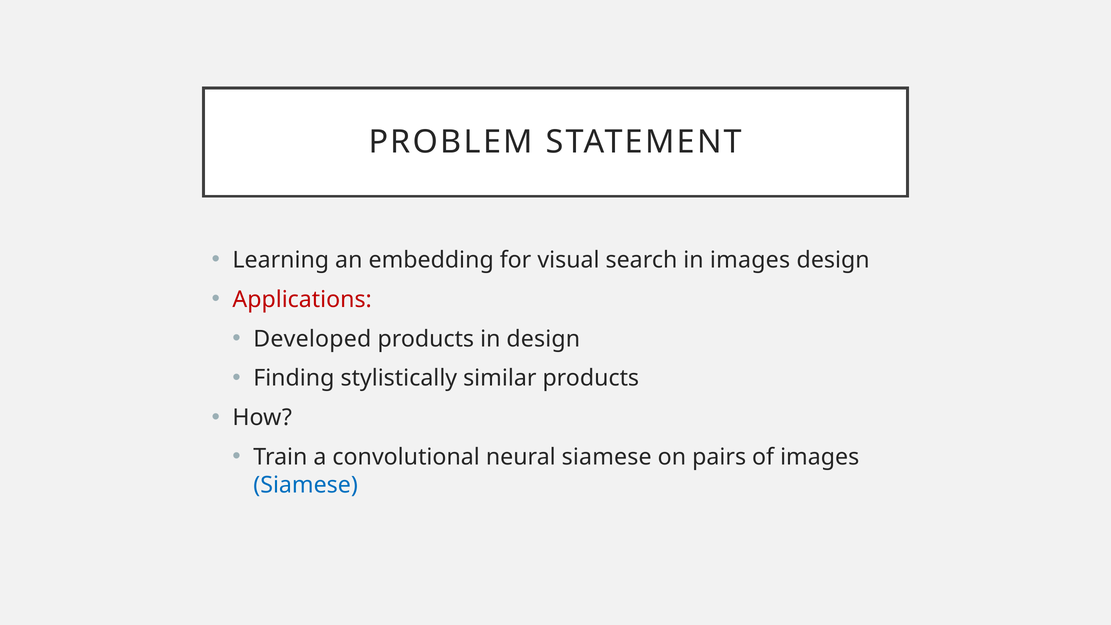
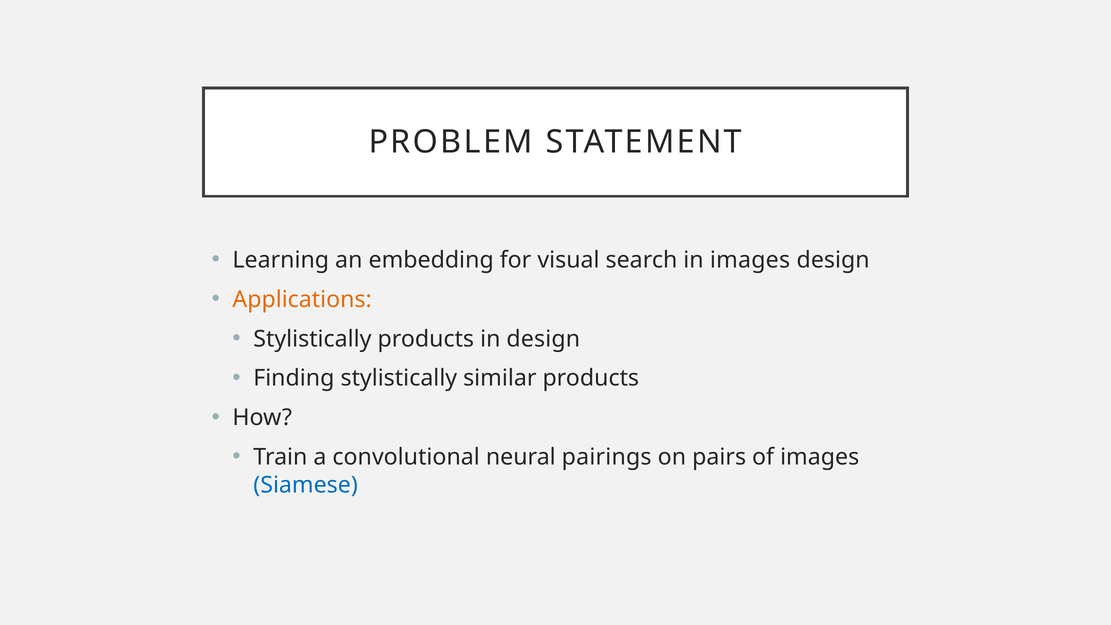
Applications colour: red -> orange
Developed at (312, 339): Developed -> Stylistically
neural siamese: siamese -> pairings
